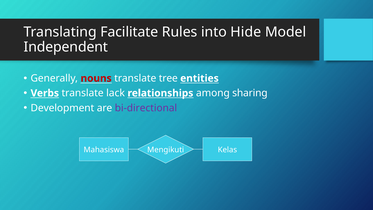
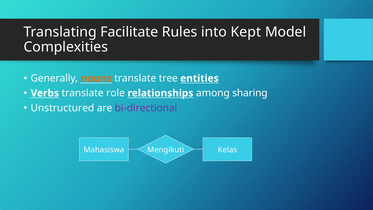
Hide: Hide -> Kept
Independent: Independent -> Complexities
nouns colour: red -> orange
lack: lack -> role
Development: Development -> Unstructured
